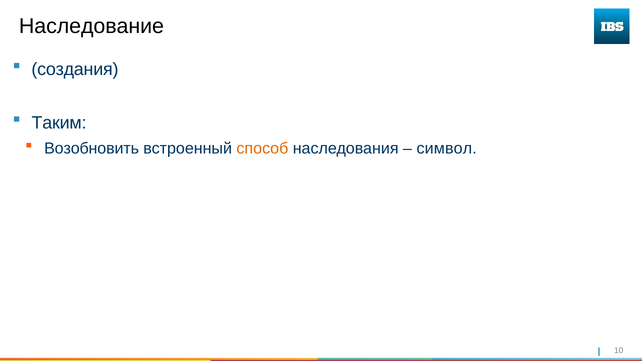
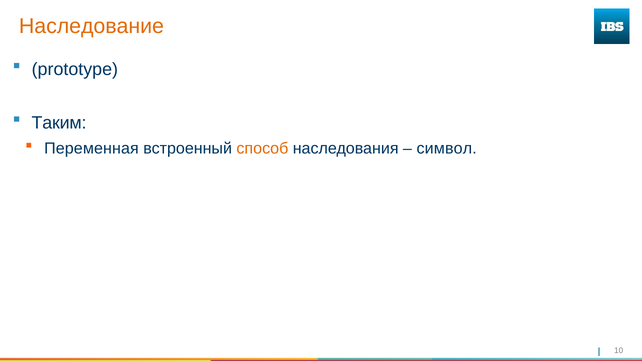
Наследование colour: black -> orange
создания: создания -> prototype
Возобновить: Возобновить -> Переменная
